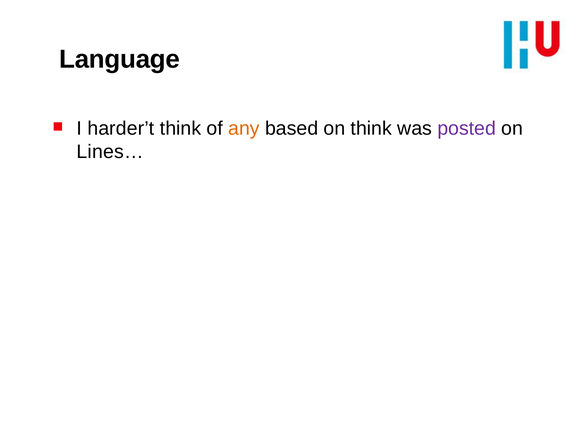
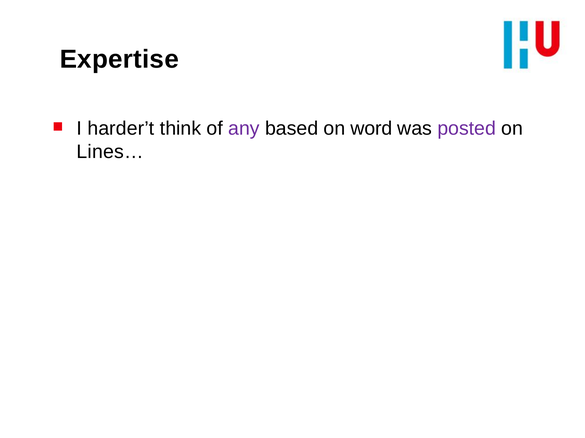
Language: Language -> Expertise
any colour: orange -> purple
on think: think -> word
